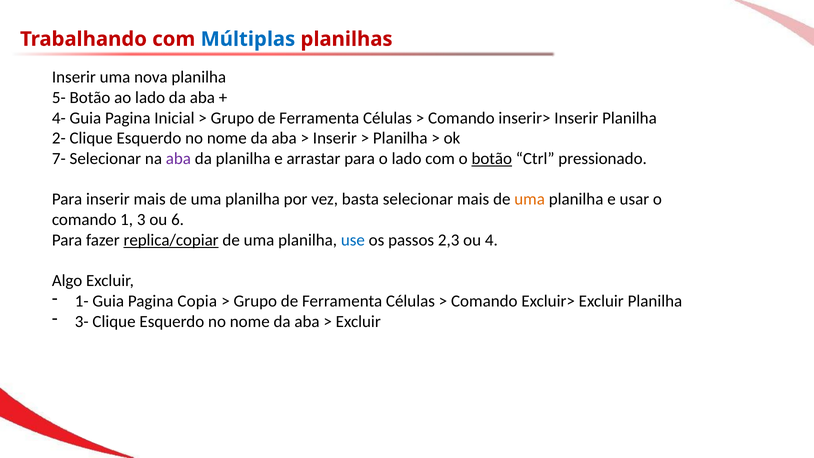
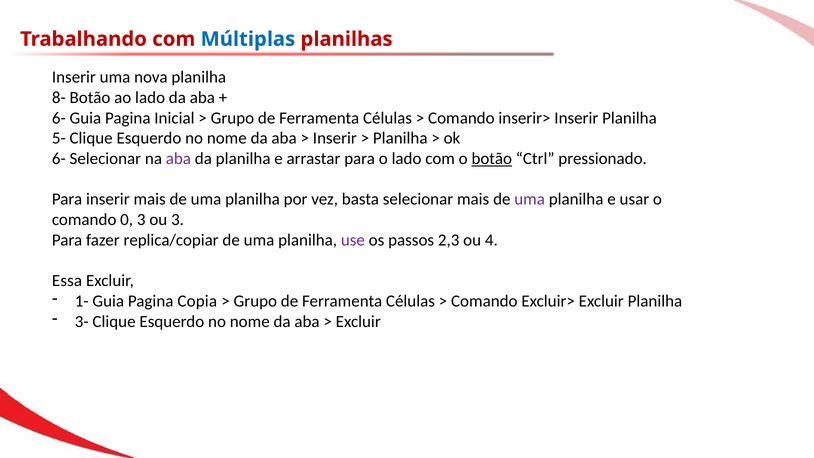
5-: 5- -> 8-
4- at (59, 118): 4- -> 6-
2-: 2- -> 5-
7- at (59, 159): 7- -> 6-
uma at (530, 199) colour: orange -> purple
1: 1 -> 0
ou 6: 6 -> 3
replica/copiar underline: present -> none
use colour: blue -> purple
Algo: Algo -> Essa
